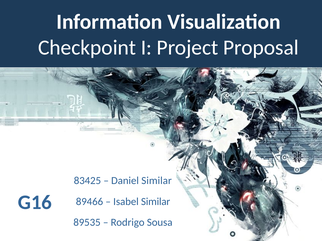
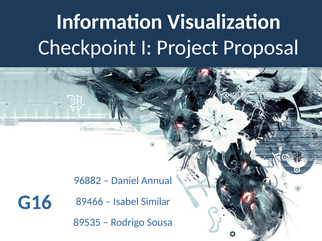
83425: 83425 -> 96882
Daniel Similar: Similar -> Annual
